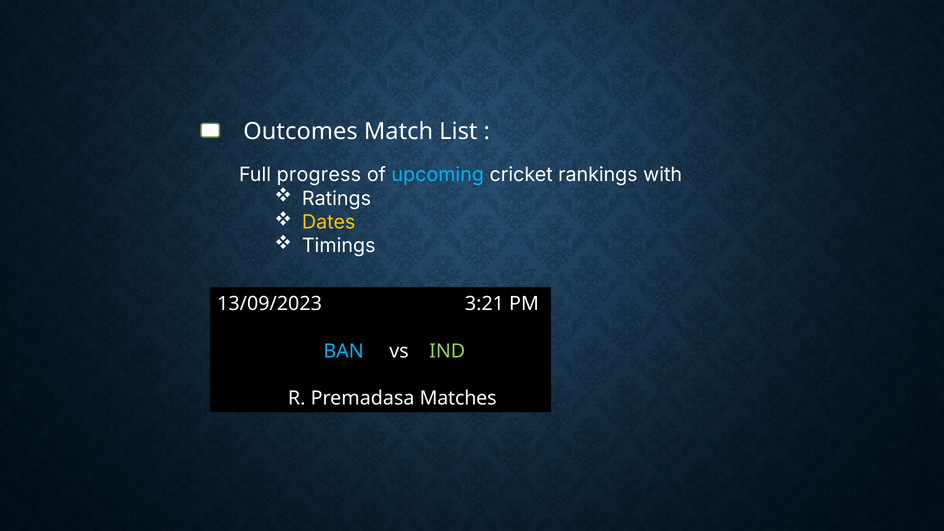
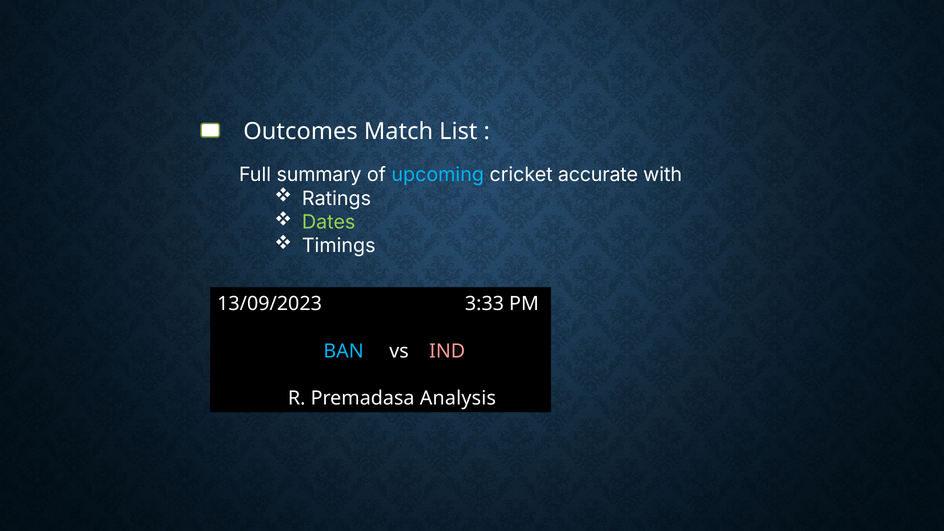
progress: progress -> summary
rankings: rankings -> accurate
Dates colour: yellow -> light green
3:21: 3:21 -> 3:33
IND colour: light green -> pink
Matches: Matches -> Analysis
